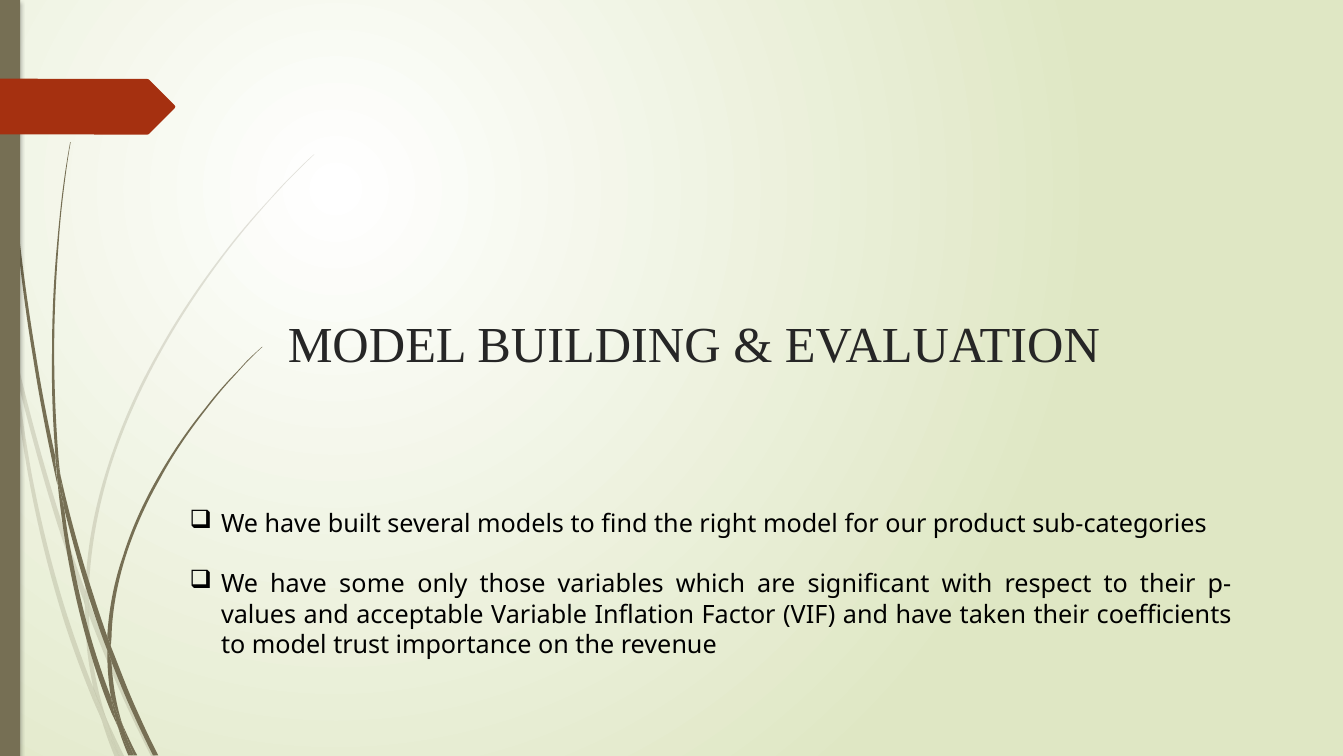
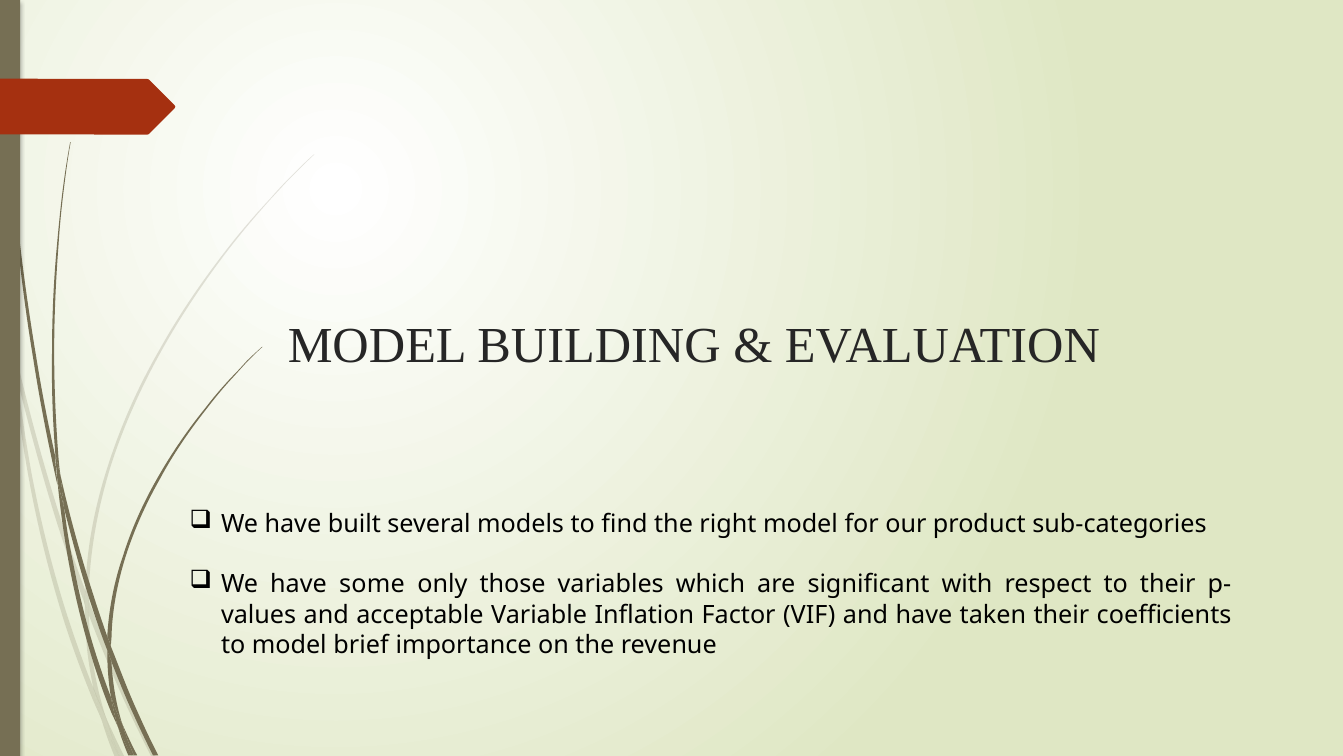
trust: trust -> brief
